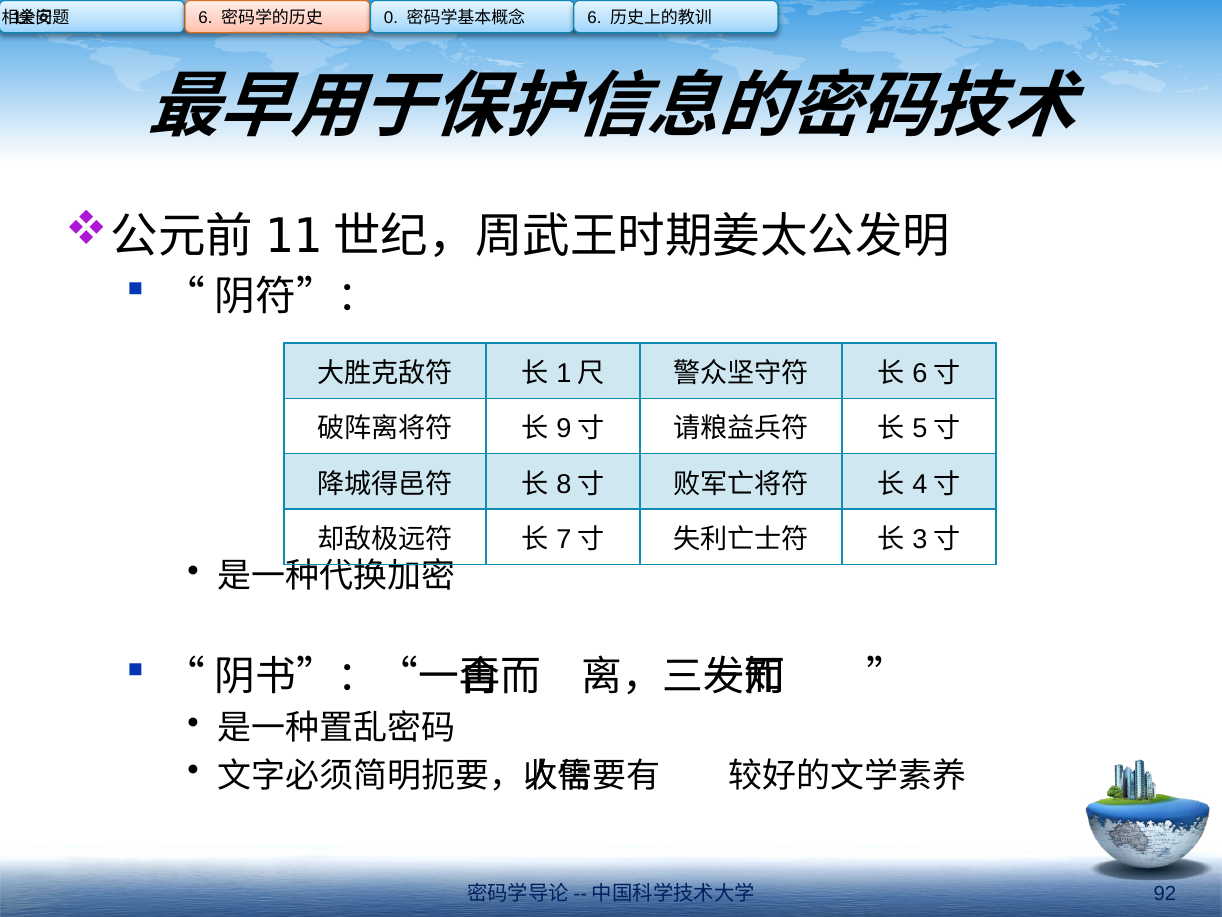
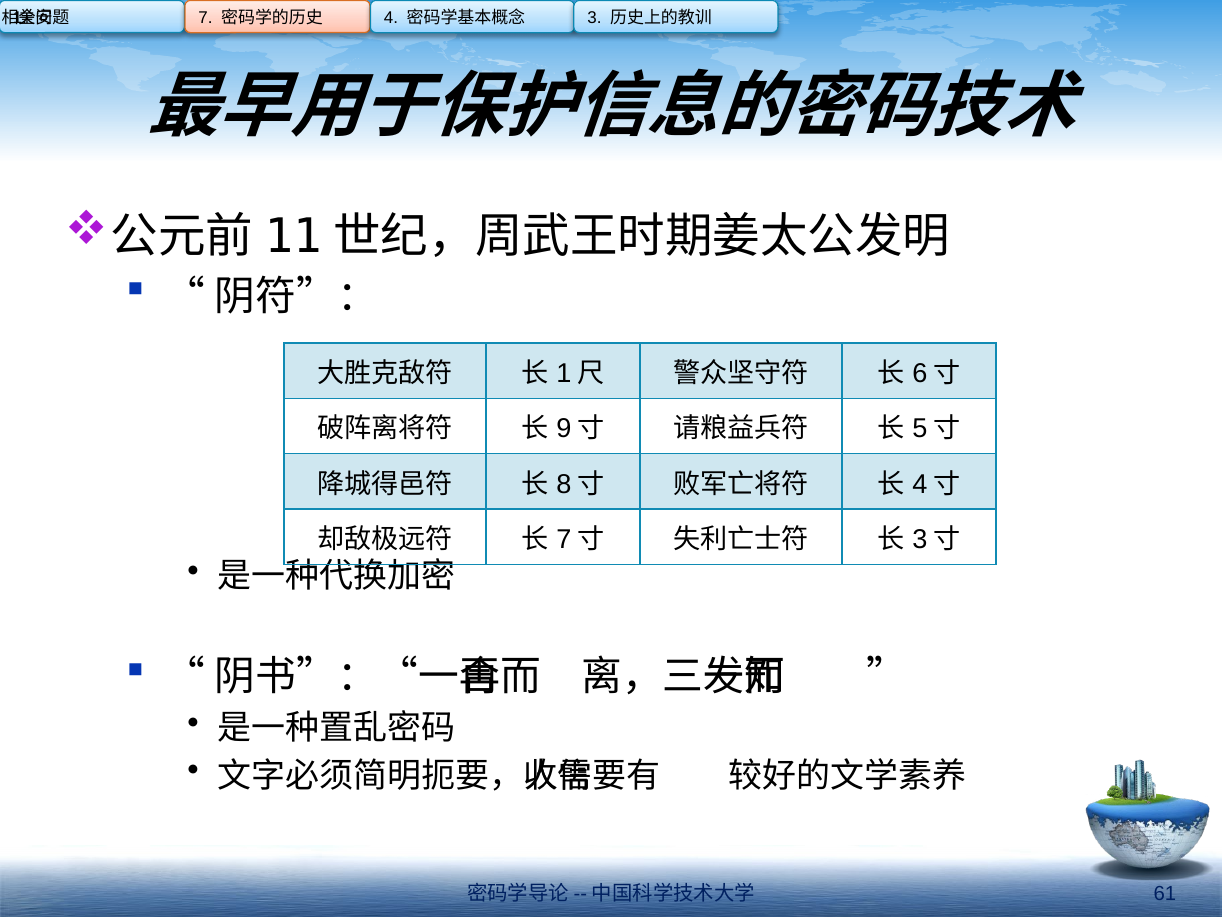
6 at (206, 18): 6 -> 7
0: 0 -> 4
6 at (594, 18): 6 -> 3
92: 92 -> 61
